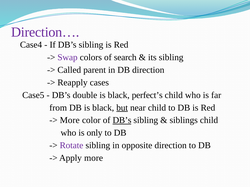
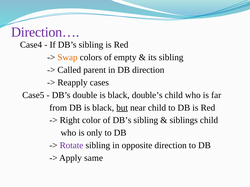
Swap colour: purple -> orange
search: search -> empty
perfect’s: perfect’s -> double’s
More at (70, 121): More -> Right
DB’s at (122, 121) underline: present -> none
Apply more: more -> same
